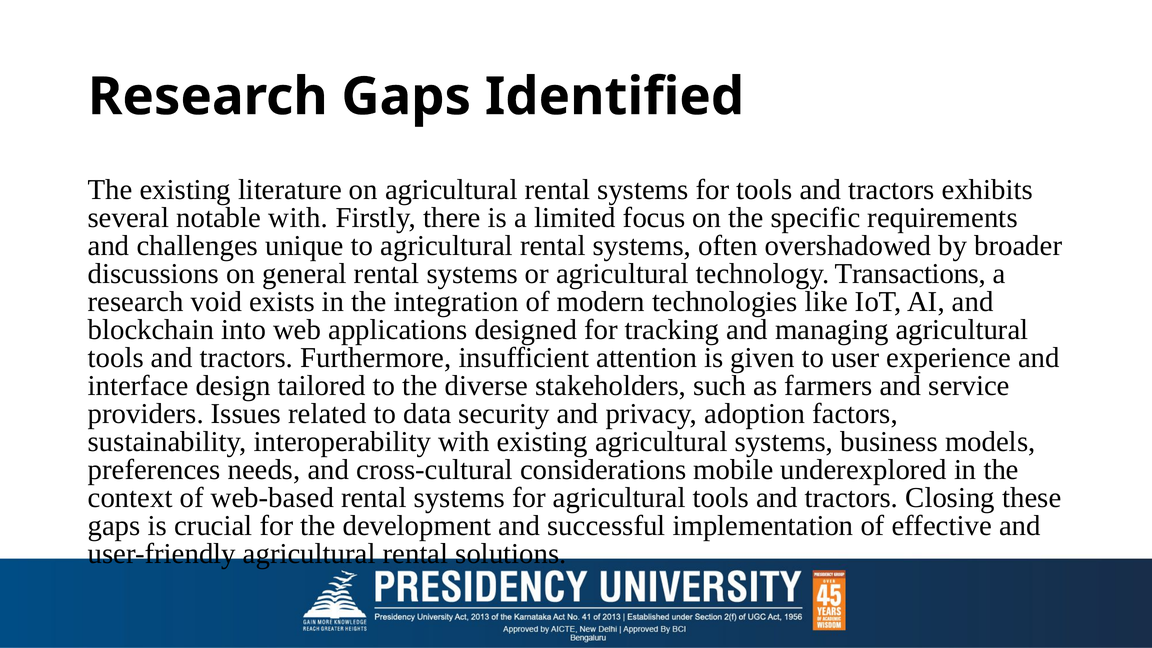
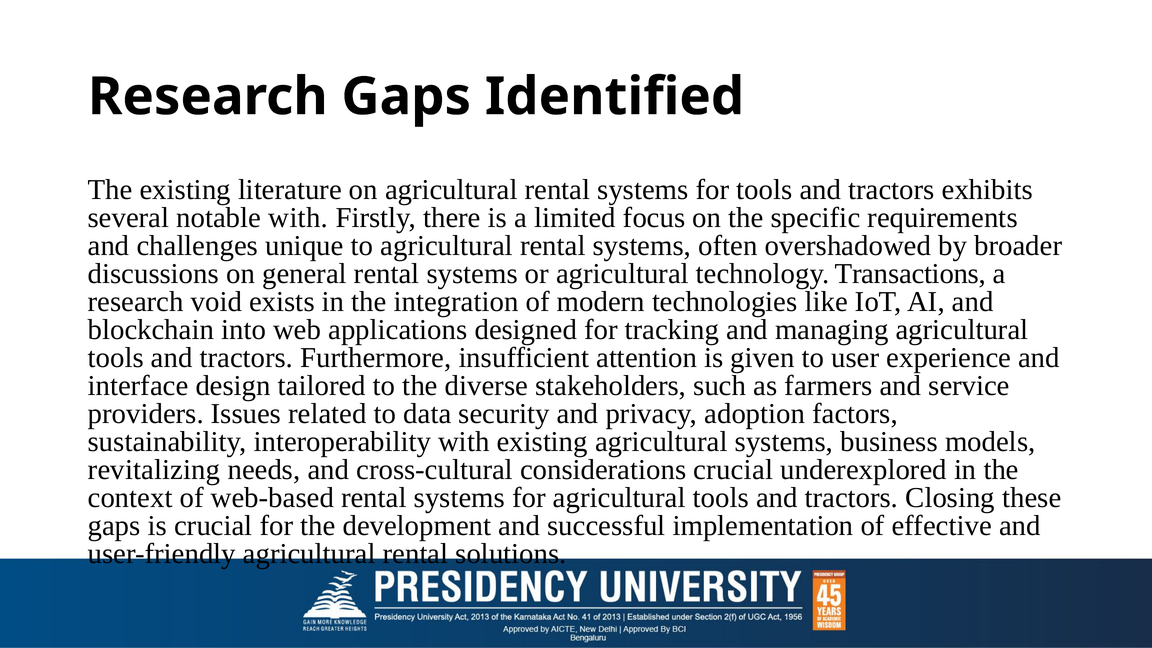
preferences: preferences -> revitalizing
considerations mobile: mobile -> crucial
